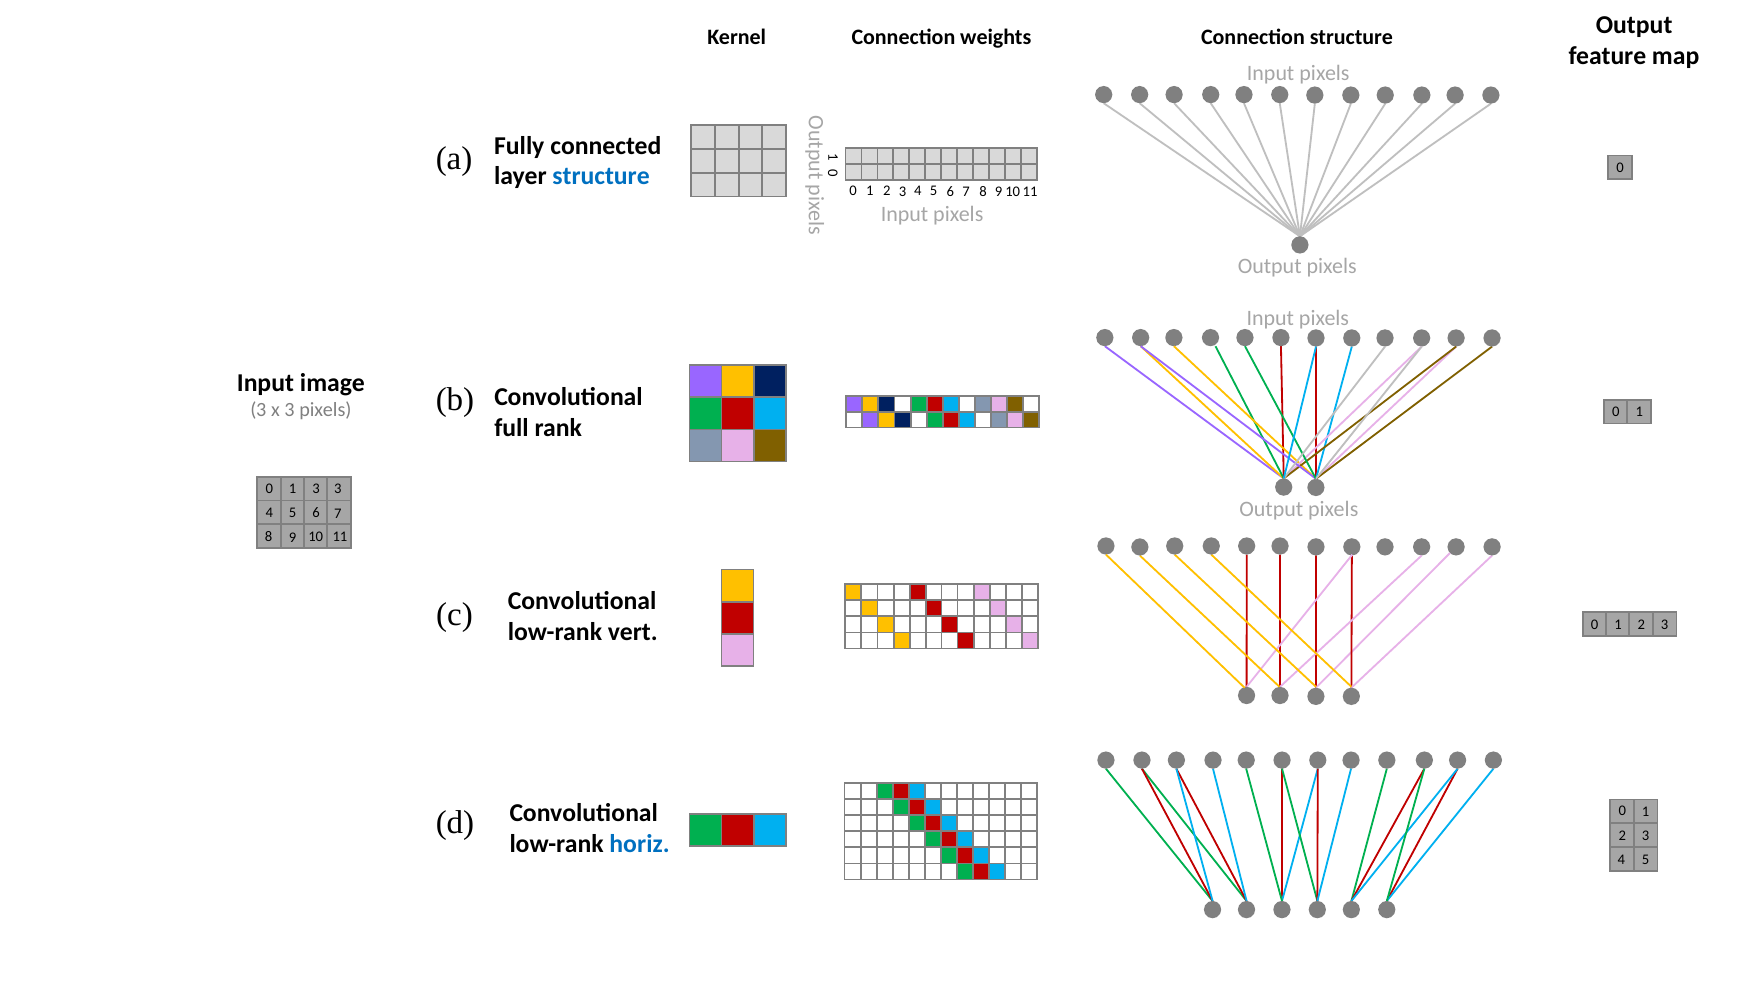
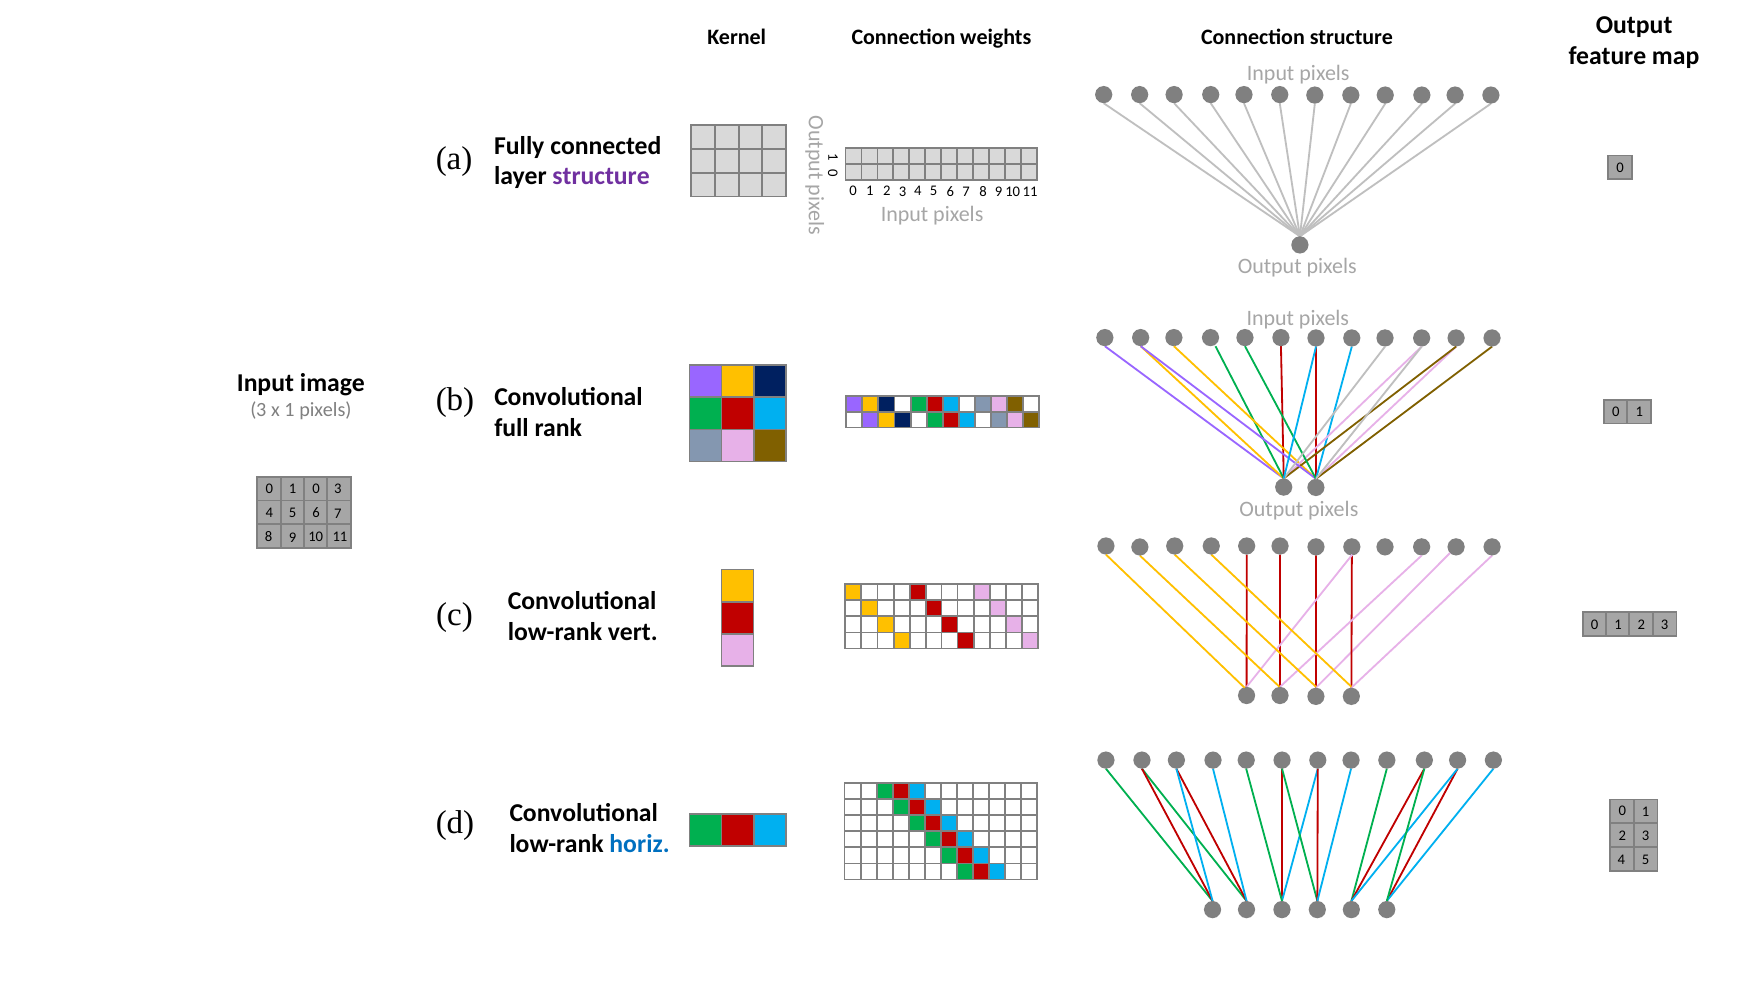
structure at (601, 176) colour: blue -> purple
x 3: 3 -> 1
3 at (316, 489): 3 -> 0
